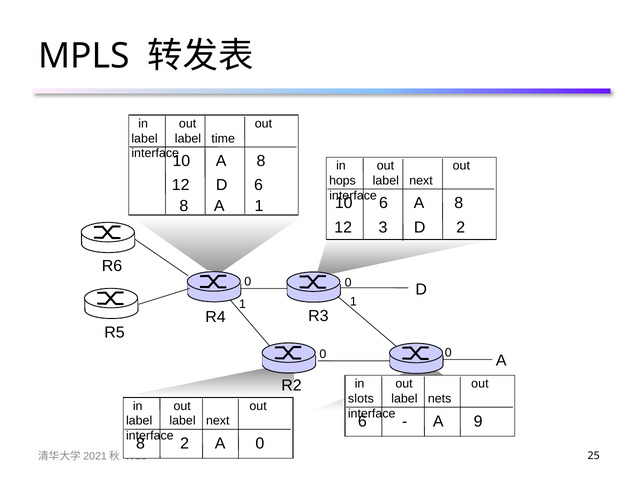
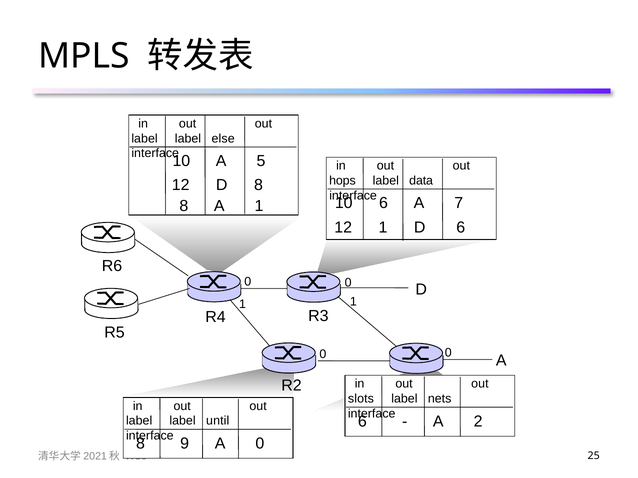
time: time -> else
10 A 8: 8 -> 5
next at (421, 181): next -> data
D 6: 6 -> 8
6 A 8: 8 -> 7
12 3: 3 -> 1
D 2: 2 -> 6
9: 9 -> 2
label label next: next -> until
2 at (185, 444): 2 -> 9
